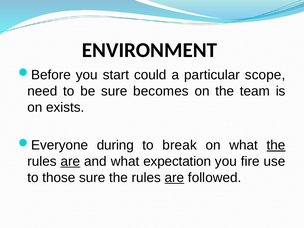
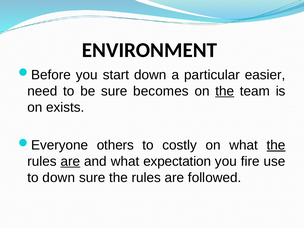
start could: could -> down
scope: scope -> easier
the at (225, 91) underline: none -> present
during: during -> others
break: break -> costly
to those: those -> down
are at (174, 178) underline: present -> none
